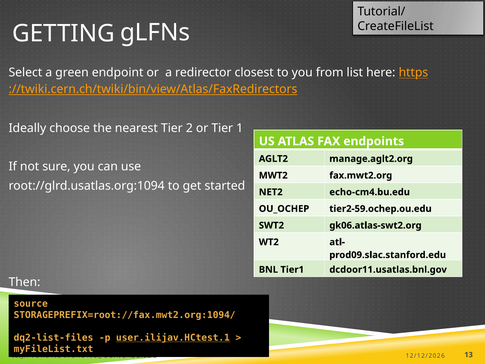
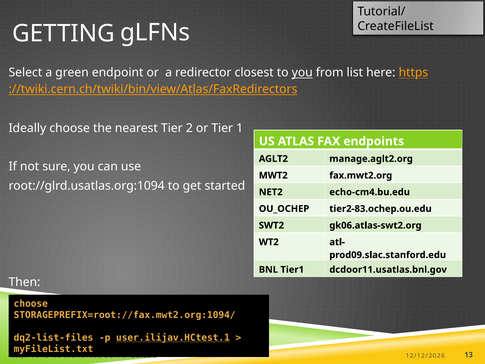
you at (302, 73) underline: none -> present
tier2-59.ochep.ou.edu: tier2-59.ochep.ou.edu -> tier2-83.ochep.ou.edu
source at (31, 304): source -> choose
